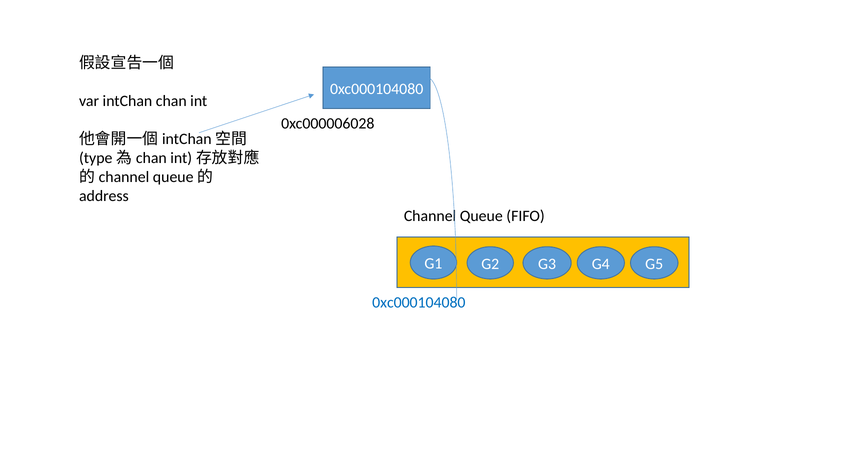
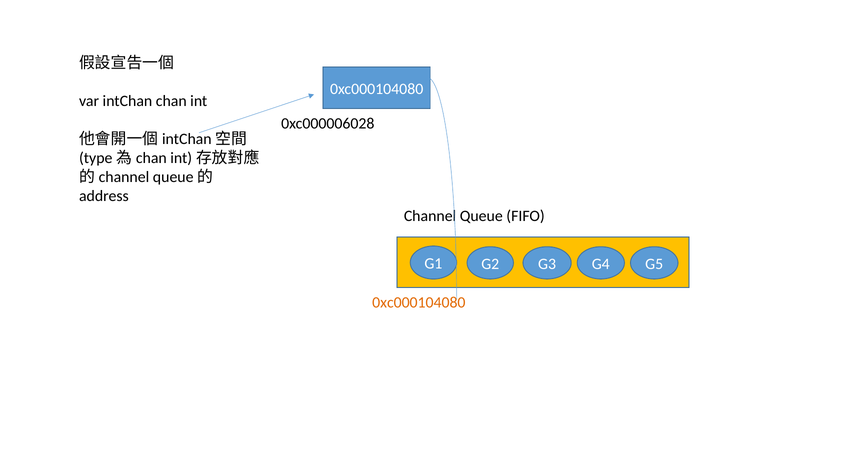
0xc000104080 at (419, 302) colour: blue -> orange
